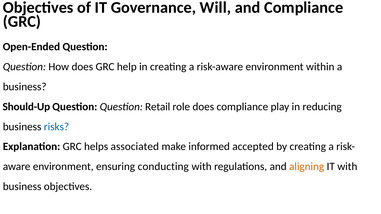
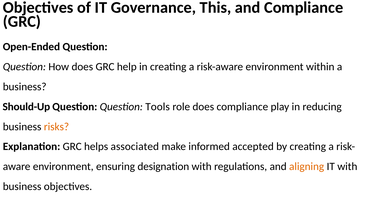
Will: Will -> This
Retail: Retail -> Tools
risks colour: blue -> orange
conducting: conducting -> designation
